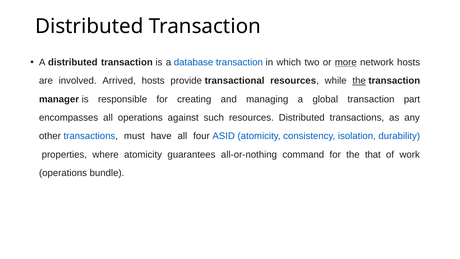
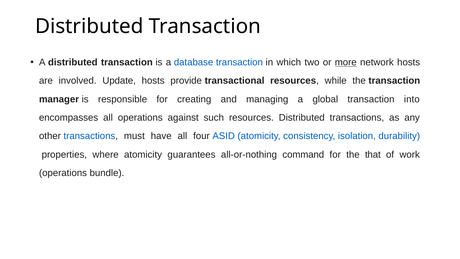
Arrived: Arrived -> Update
the at (359, 81) underline: present -> none
part: part -> into
